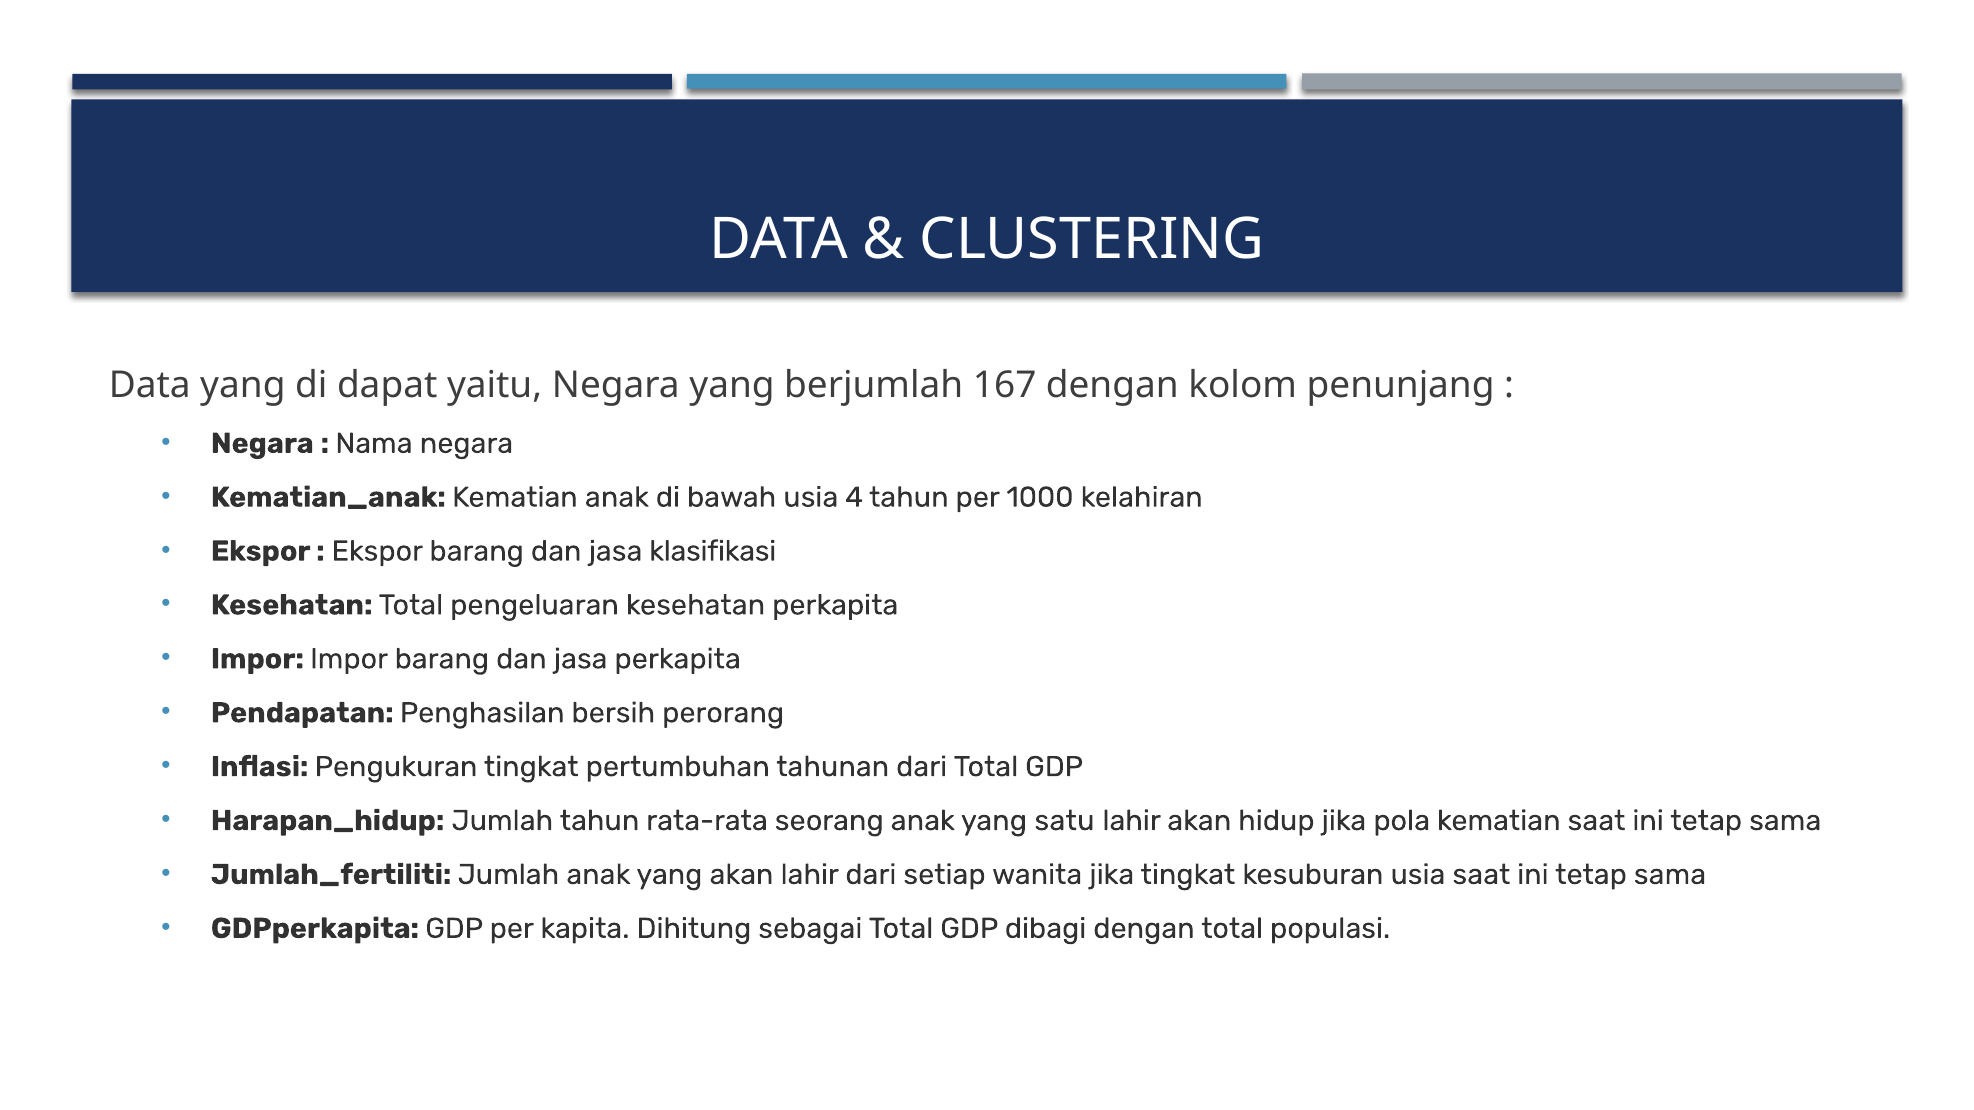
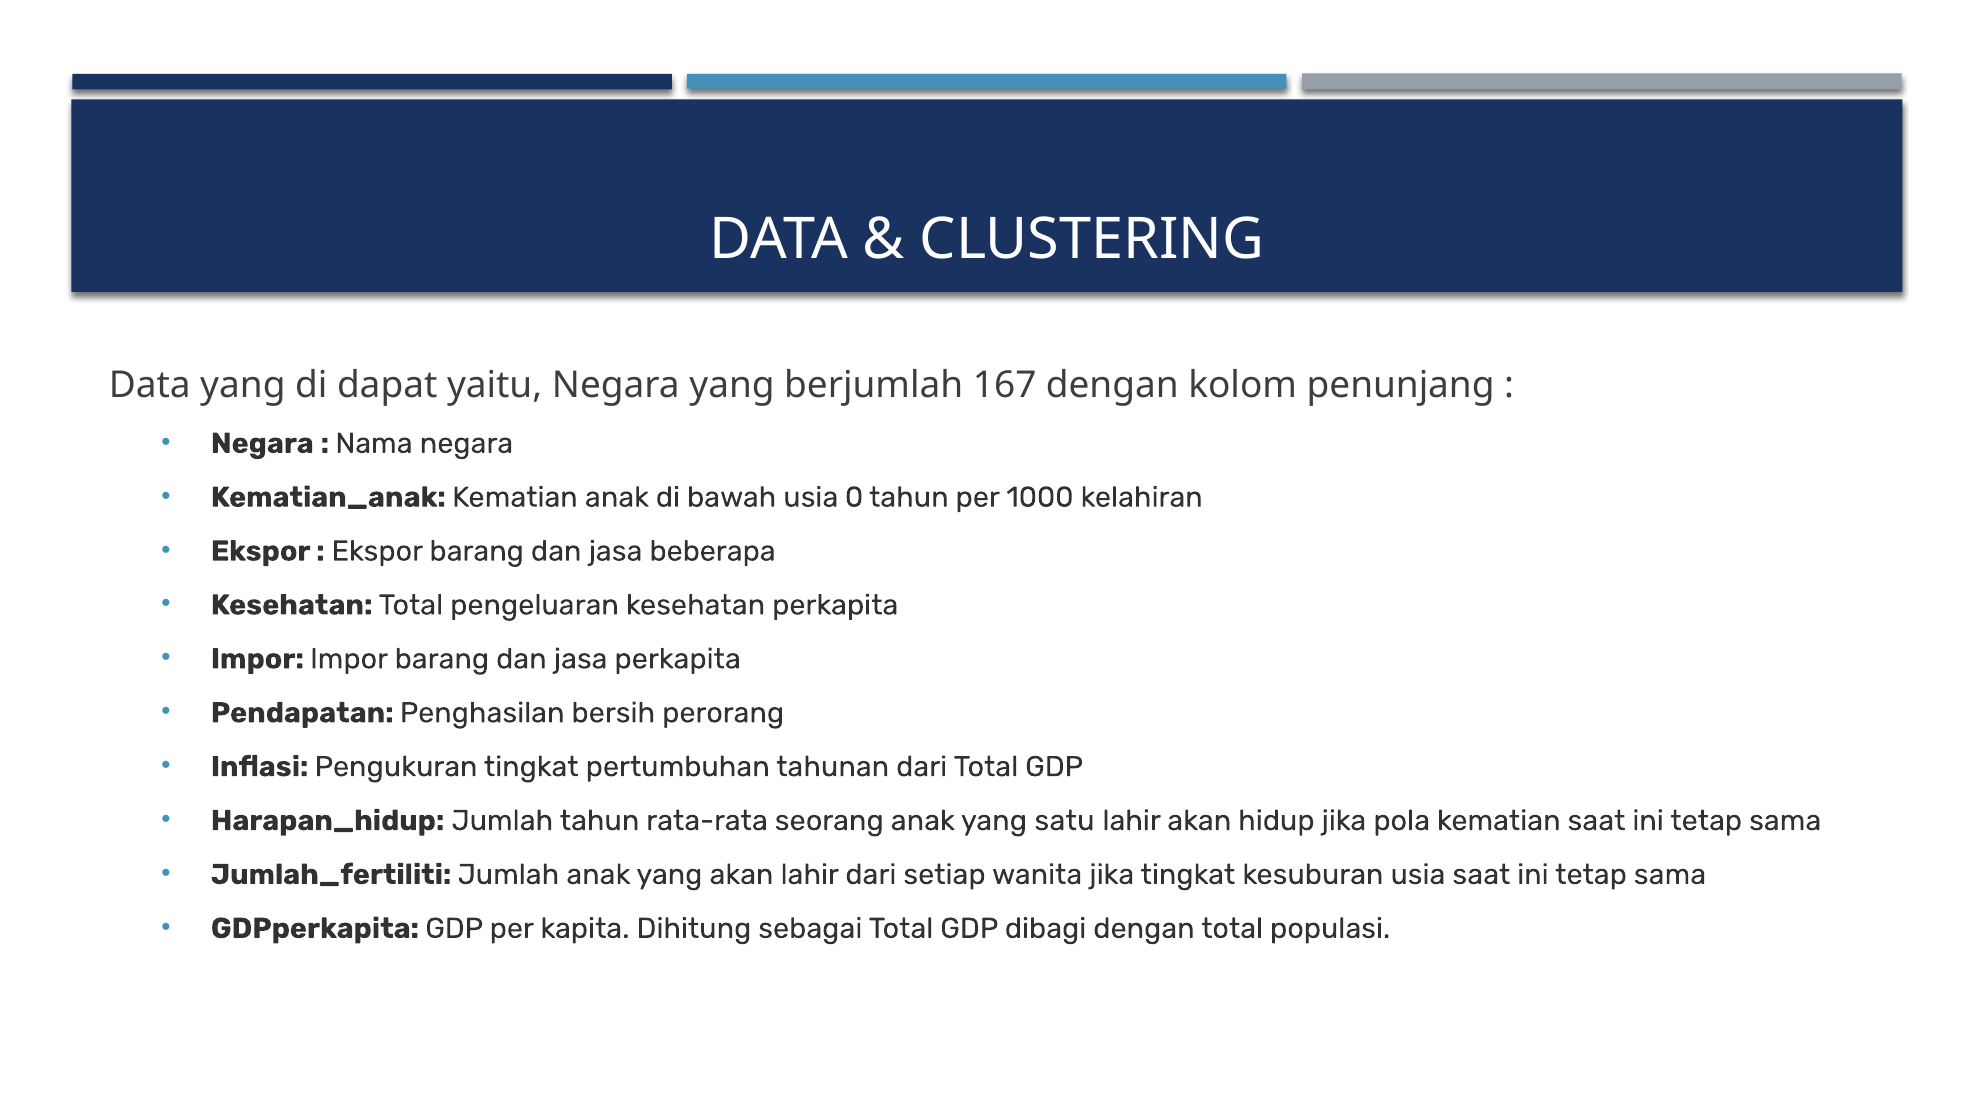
4: 4 -> 0
klasifikasi: klasifikasi -> beberapa
